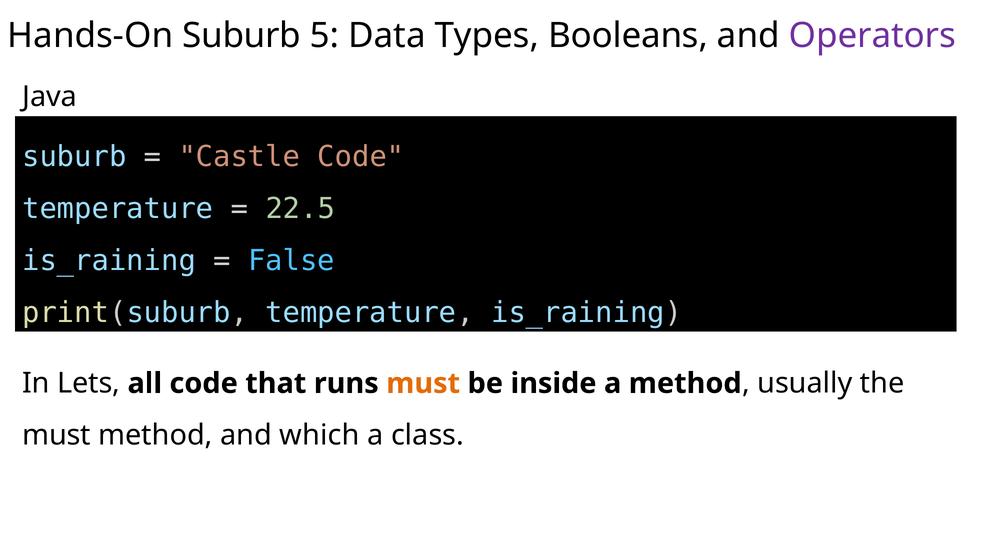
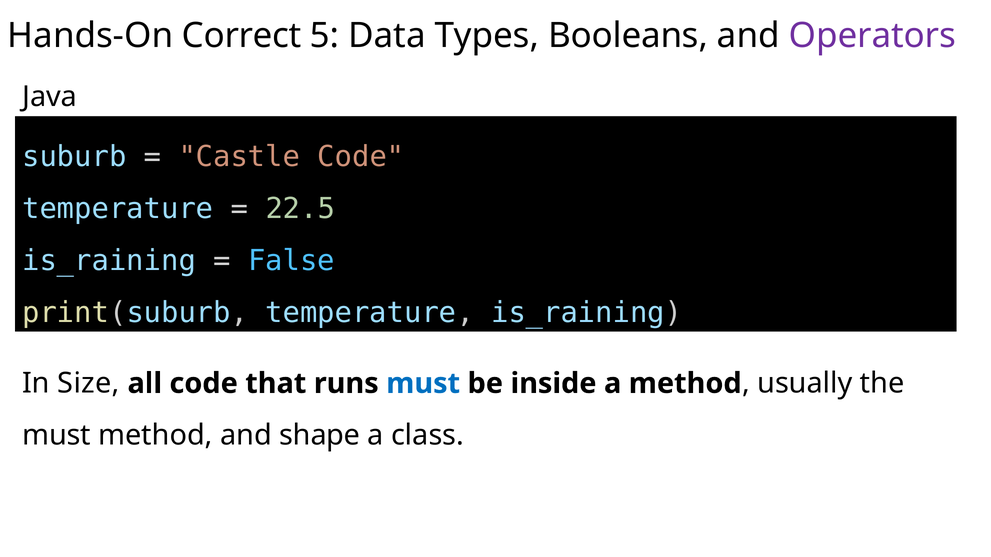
Hands-On Suburb: Suburb -> Correct
Lets: Lets -> Size
must at (423, 384) colour: orange -> blue
which: which -> shape
